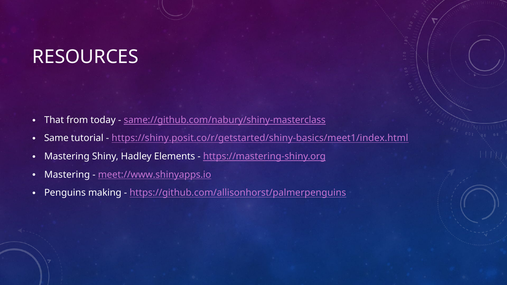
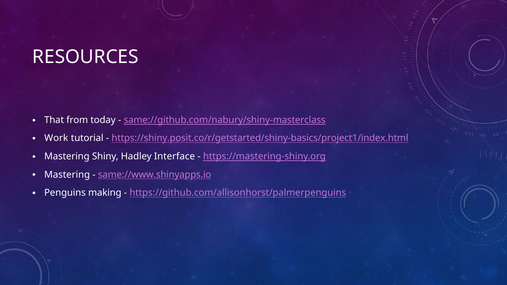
Same: Same -> Work
https://shiny.posit.co/r/getstarted/shiny-basics/meet1/index.html: https://shiny.posit.co/r/getstarted/shiny-basics/meet1/index.html -> https://shiny.posit.co/r/getstarted/shiny-basics/project1/index.html
Elements: Elements -> Interface
meet://www.shinyapps.io: meet://www.shinyapps.io -> same://www.shinyapps.io
